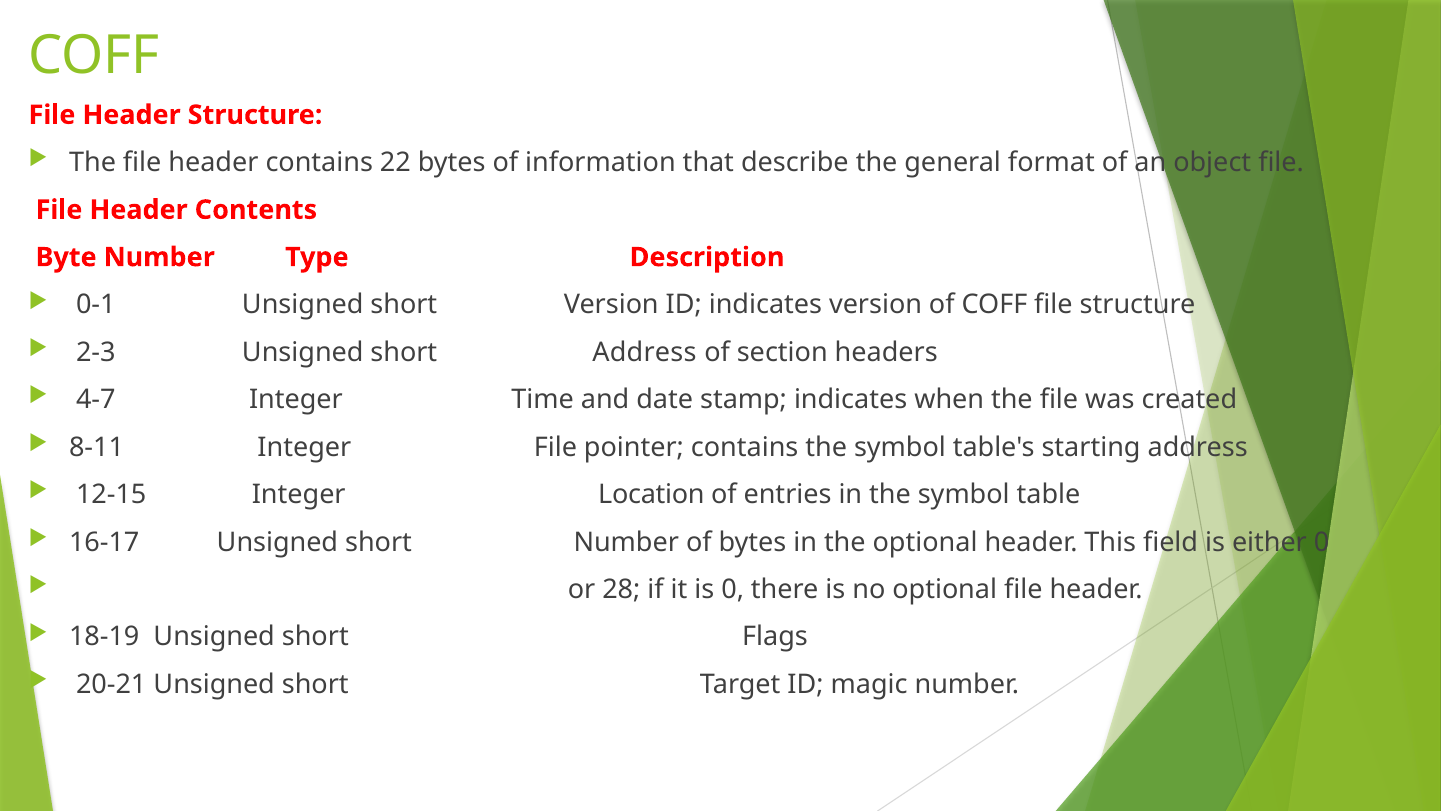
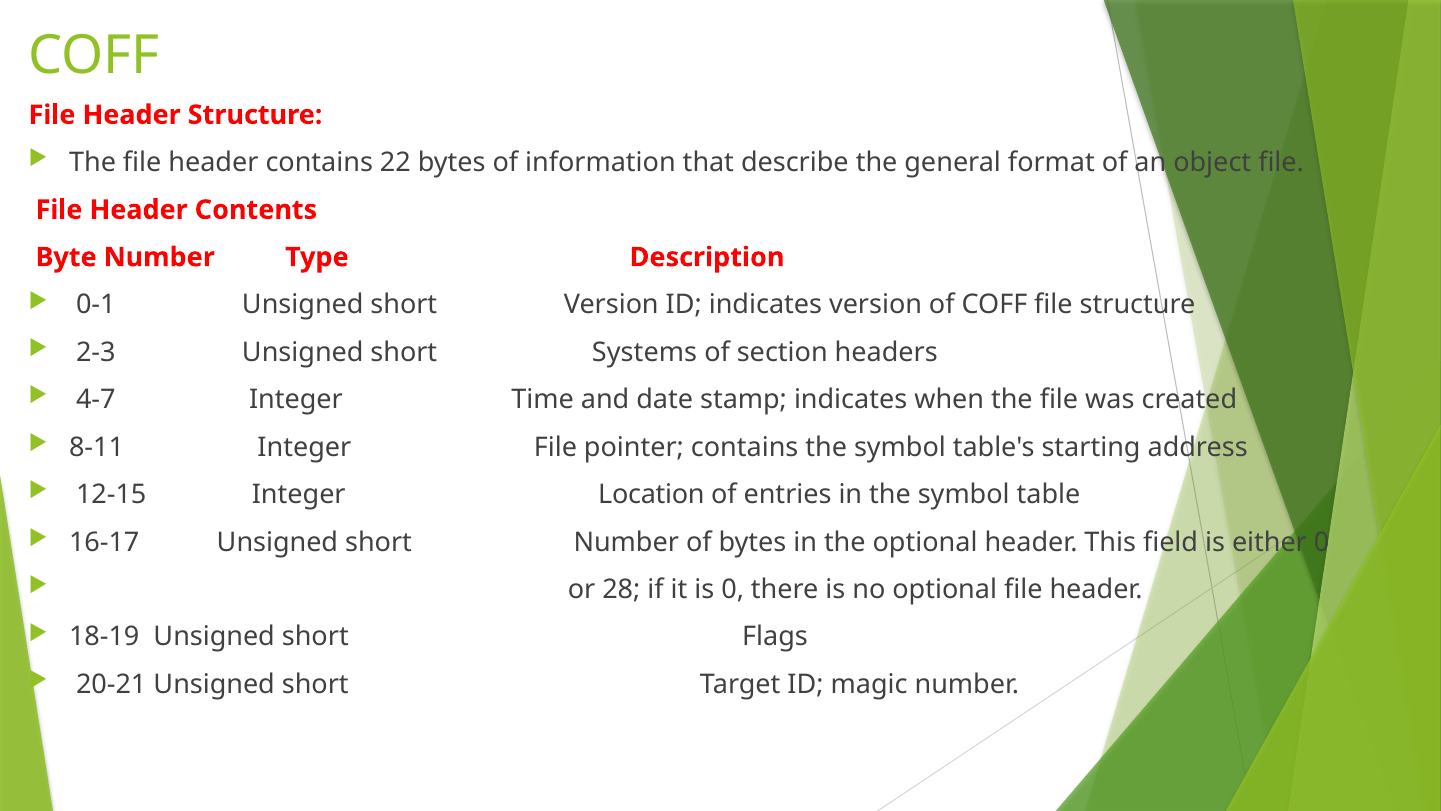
short Address: Address -> Systems
